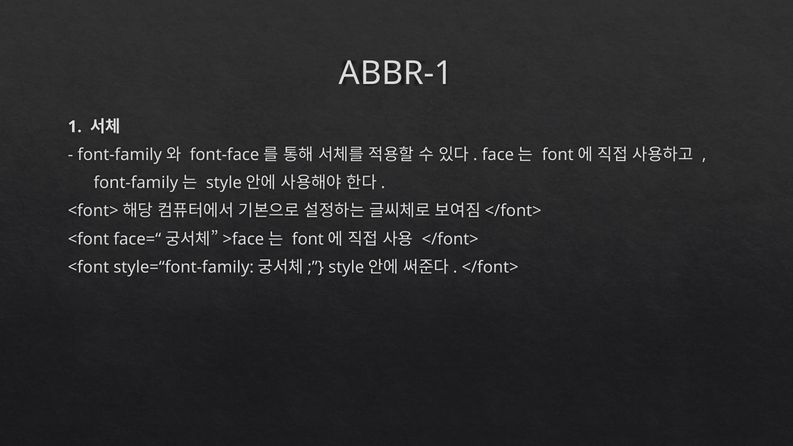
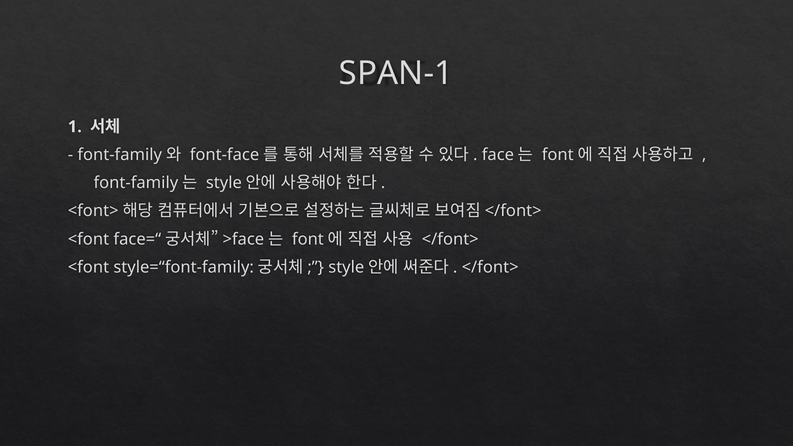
ABBR-1: ABBR-1 -> SPAN-1
